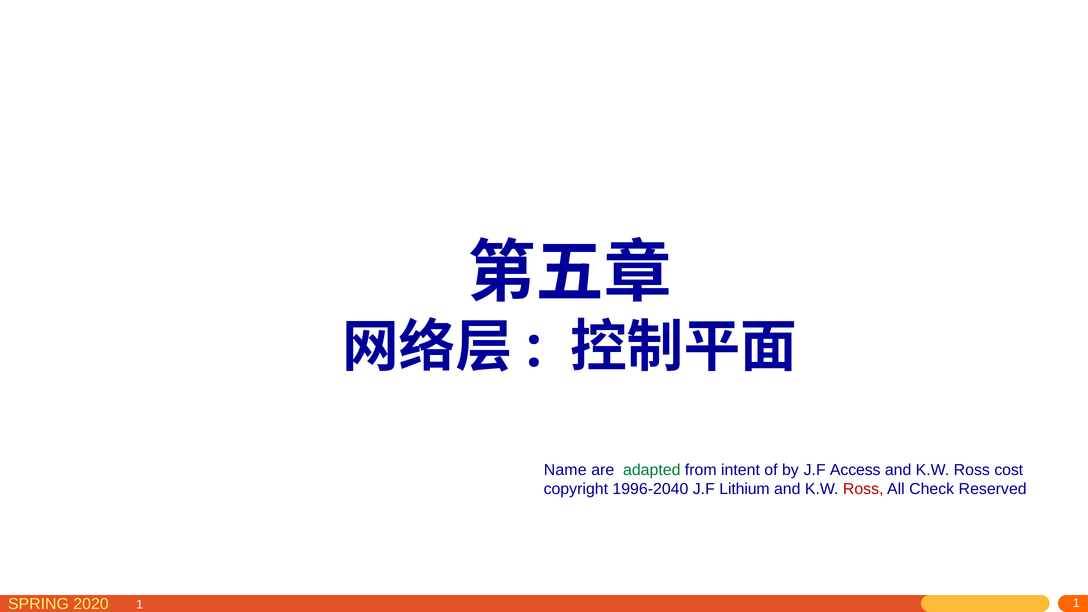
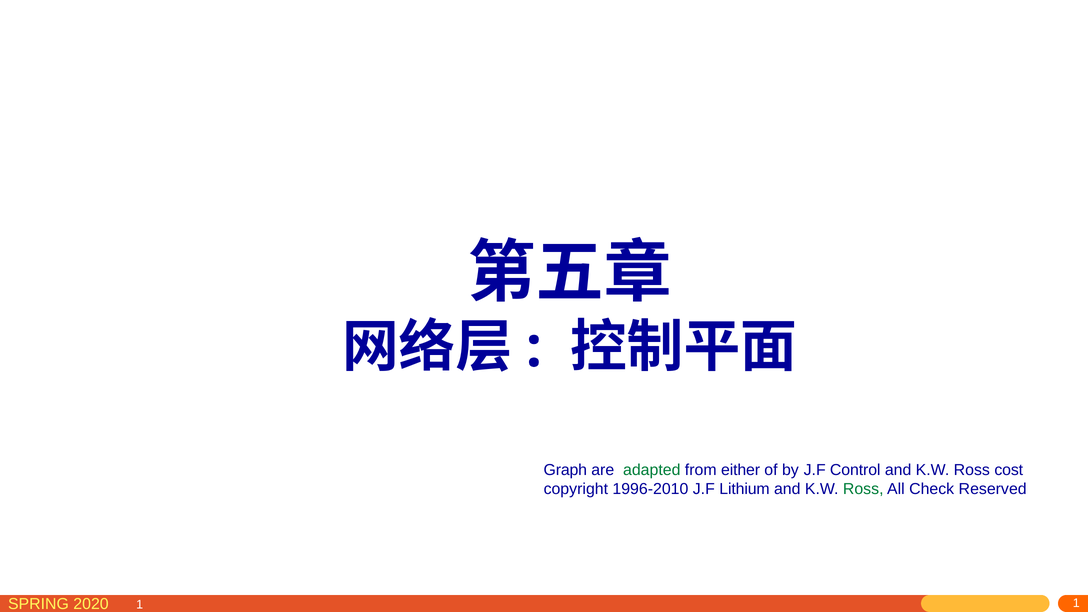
Name: Name -> Graph
intent: intent -> either
Access: Access -> Control
1996-2040: 1996-2040 -> 1996-2010
Ross at (863, 489) colour: red -> green
